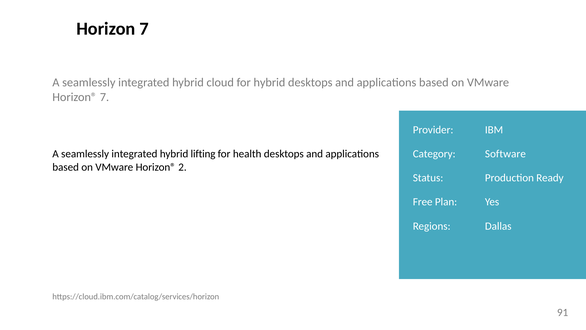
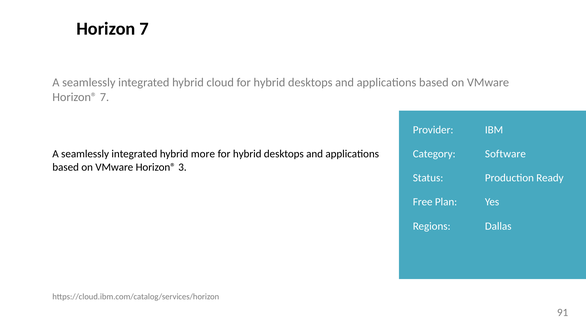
lifting: lifting -> more
health at (247, 154): health -> hybrid
2: 2 -> 3
